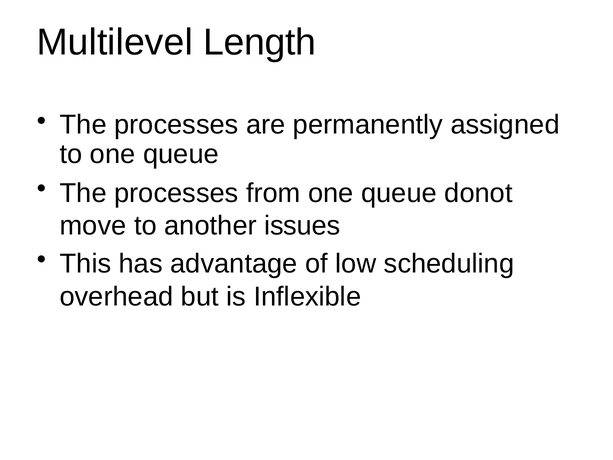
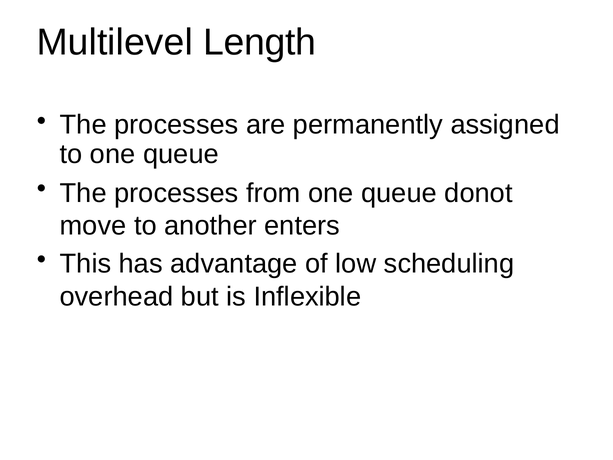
issues: issues -> enters
